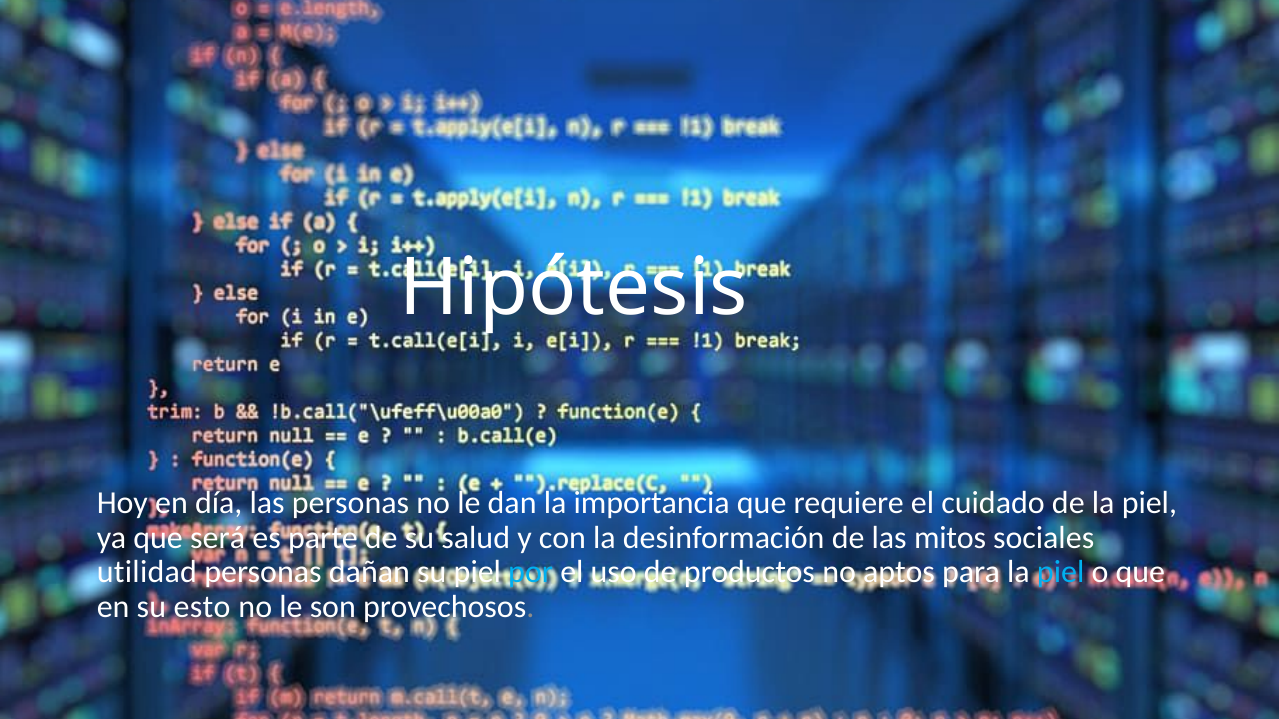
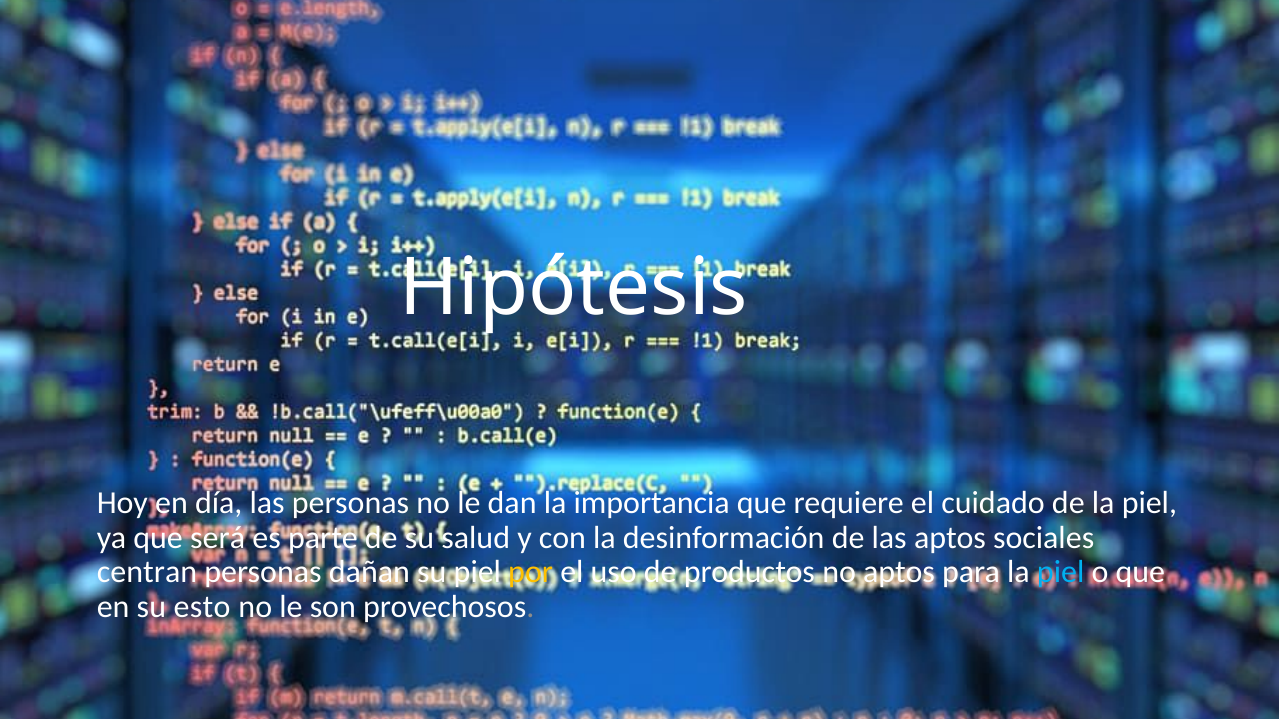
las mitos: mitos -> aptos
utilidad: utilidad -> centran
por colour: light blue -> yellow
